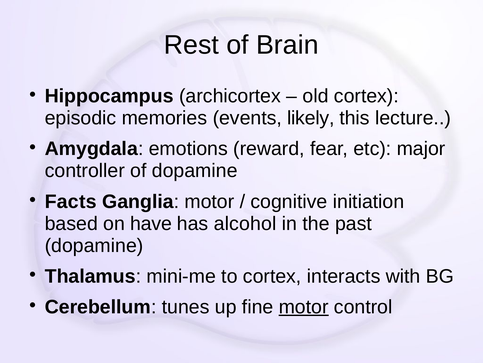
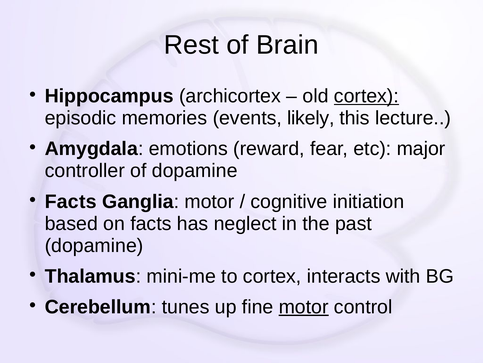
cortex at (366, 96) underline: none -> present
on have: have -> facts
alcohol: alcohol -> neglect
